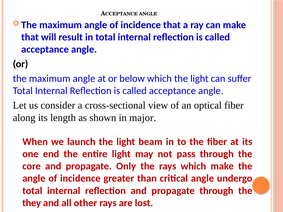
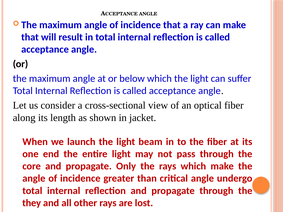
major: major -> jacket
